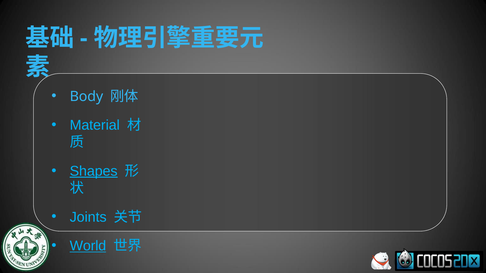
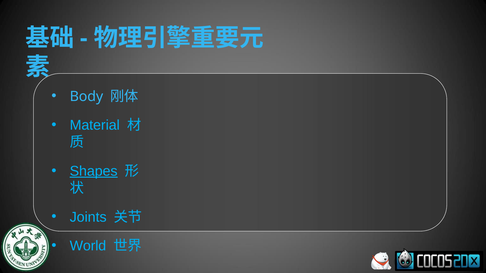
World underline: present -> none
